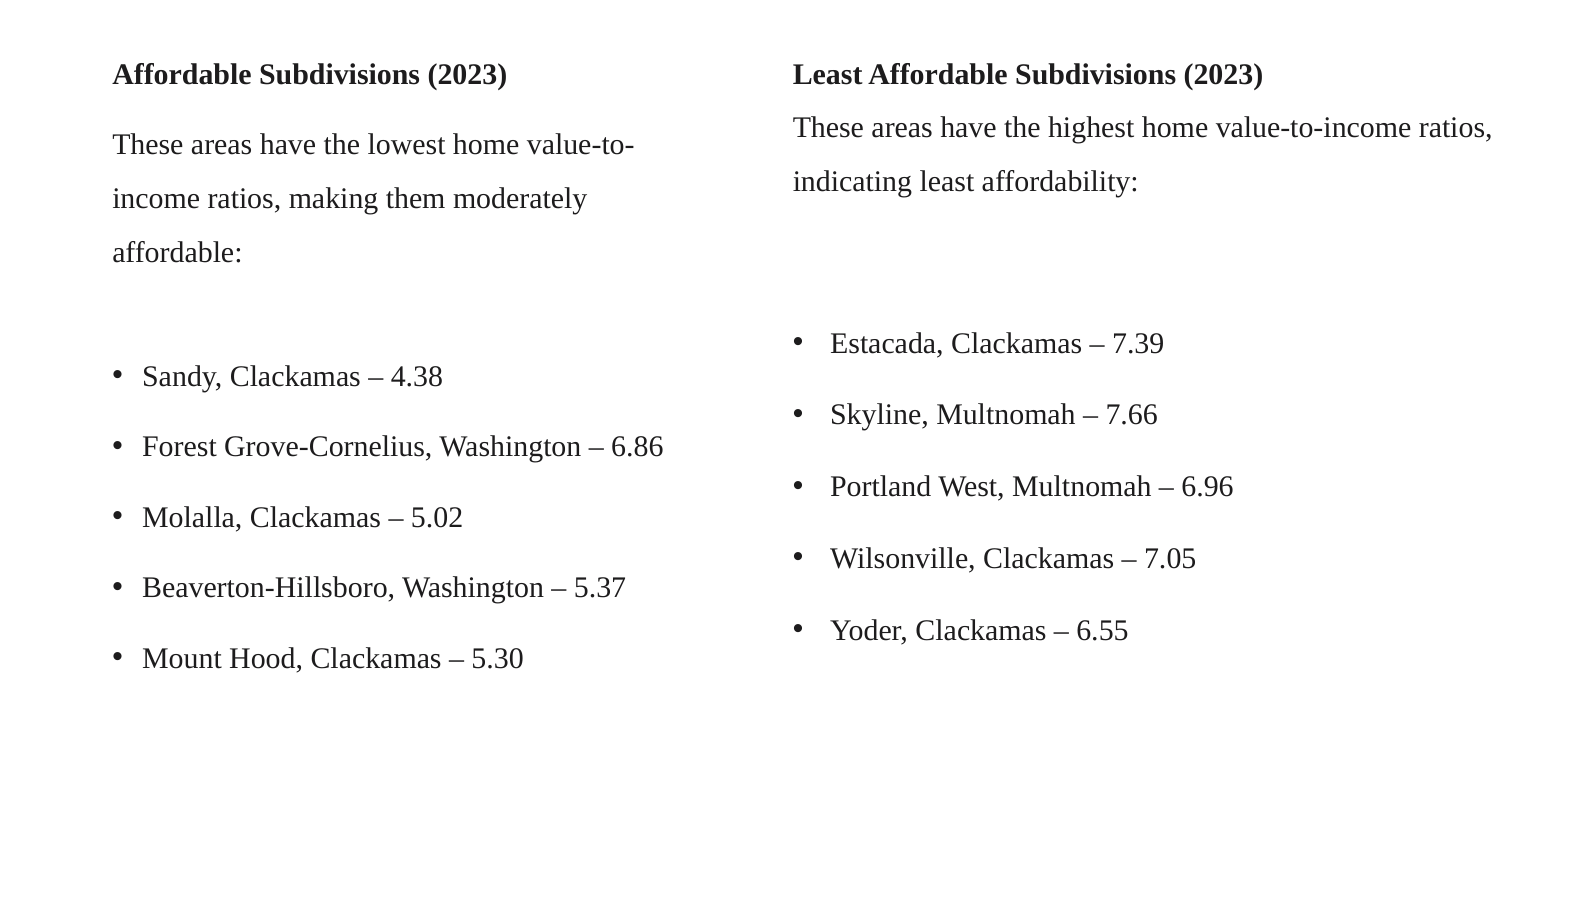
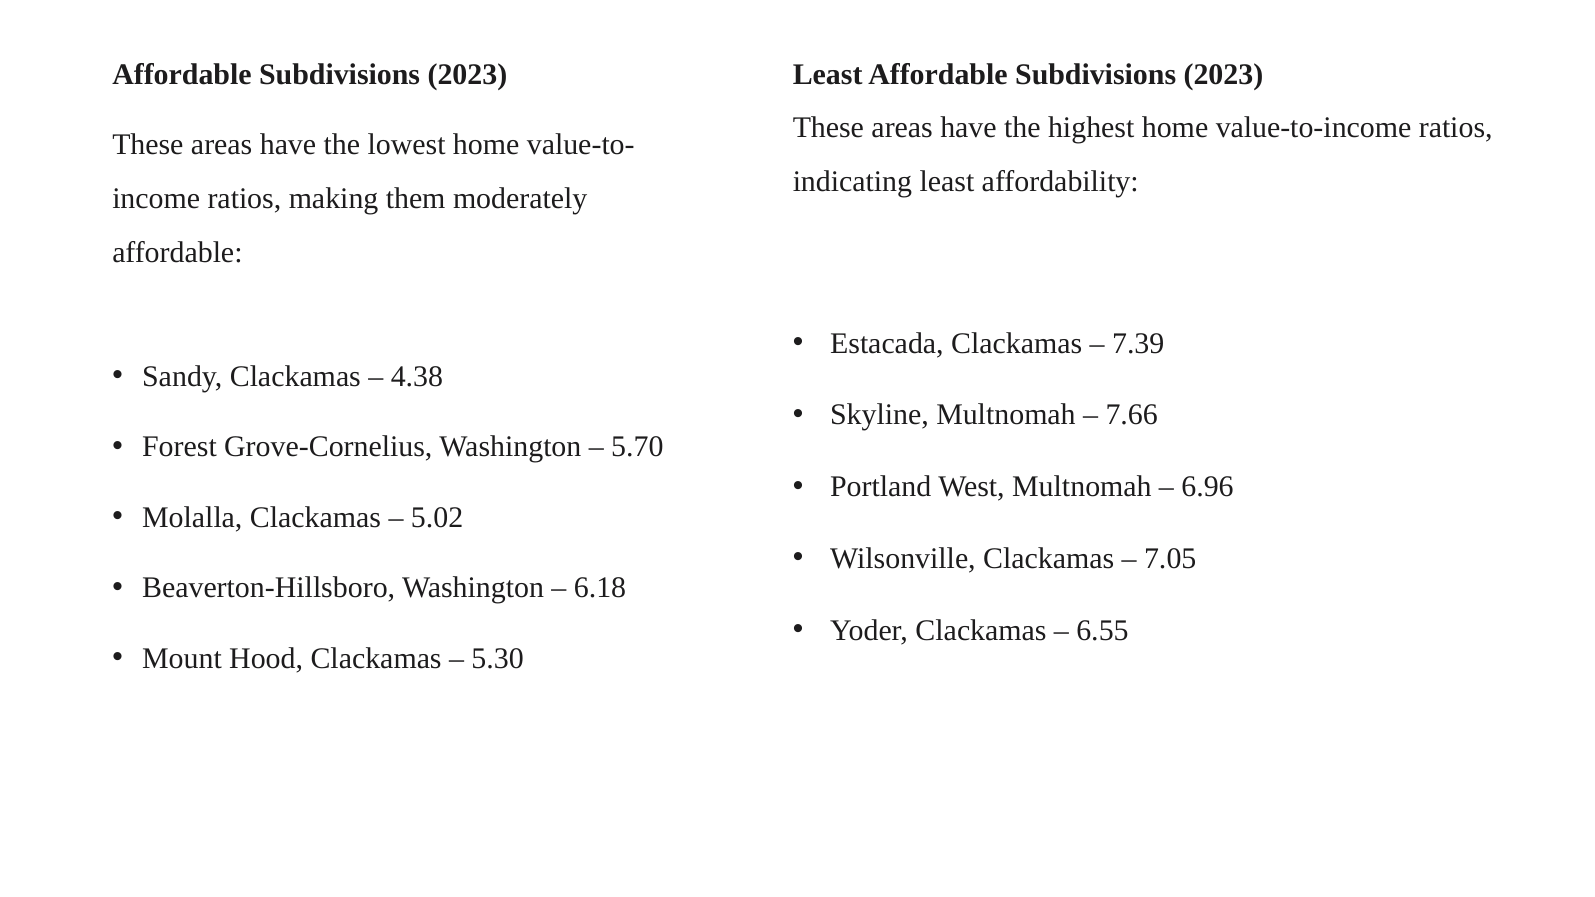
6.86: 6.86 -> 5.70
5.37: 5.37 -> 6.18
